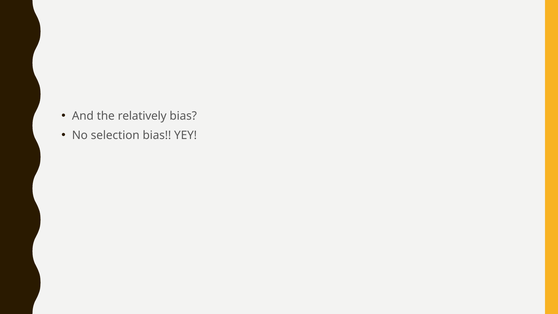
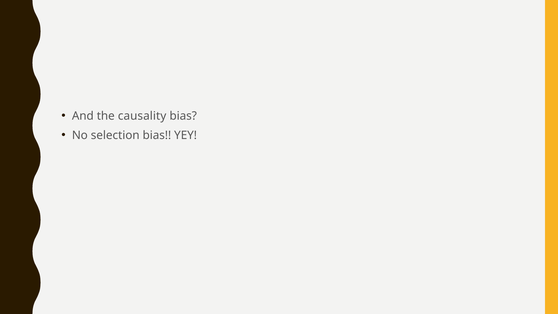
relatively: relatively -> causality
